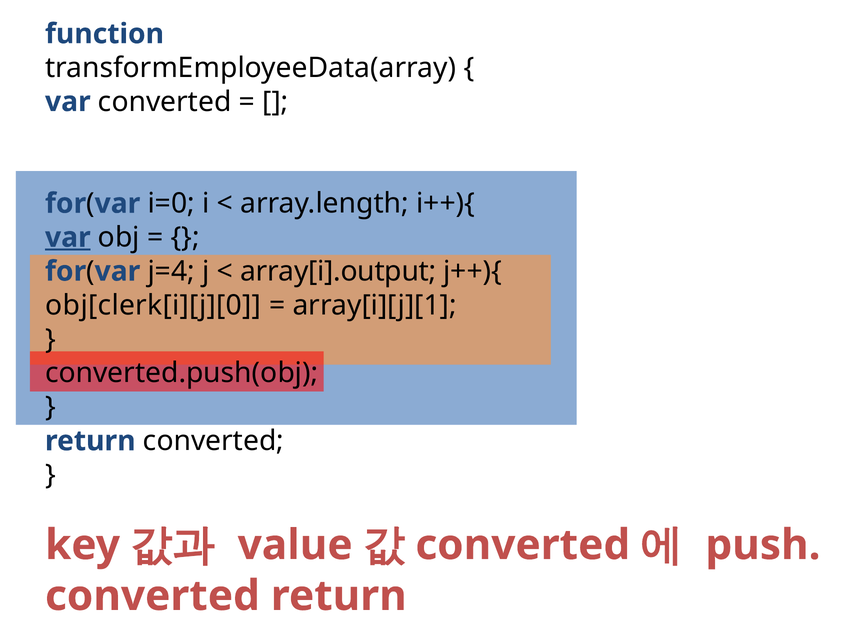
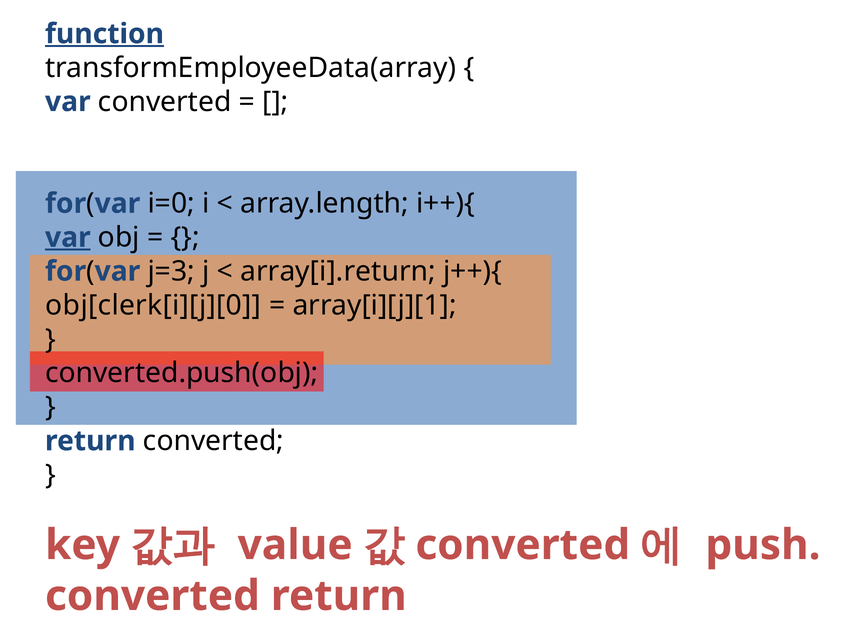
function underline: none -> present
j=4: j=4 -> j=3
array[i].output: array[i].output -> array[i].return
